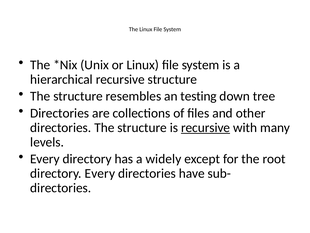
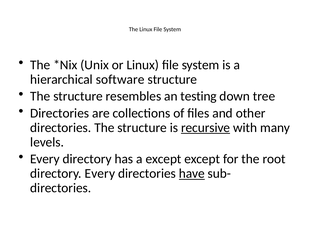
hierarchical recursive: recursive -> software
a widely: widely -> except
have underline: none -> present
